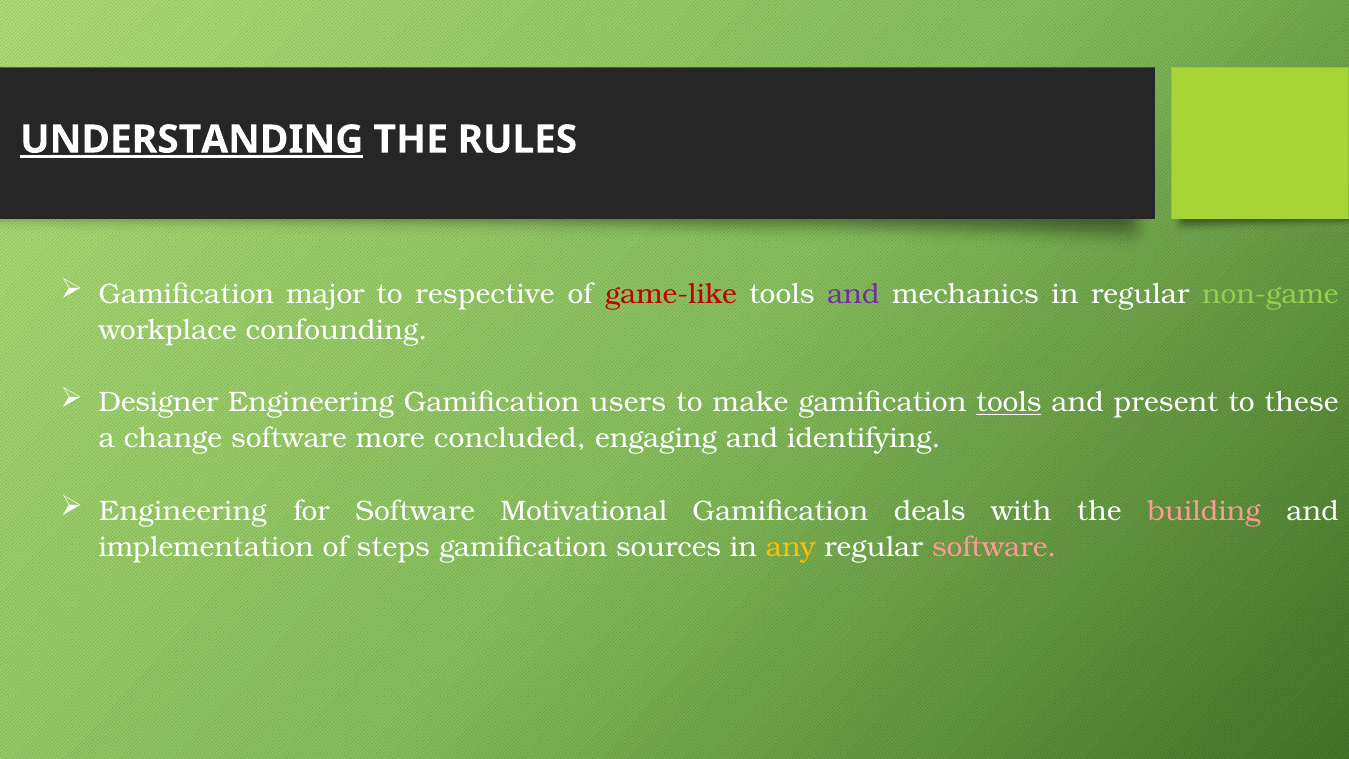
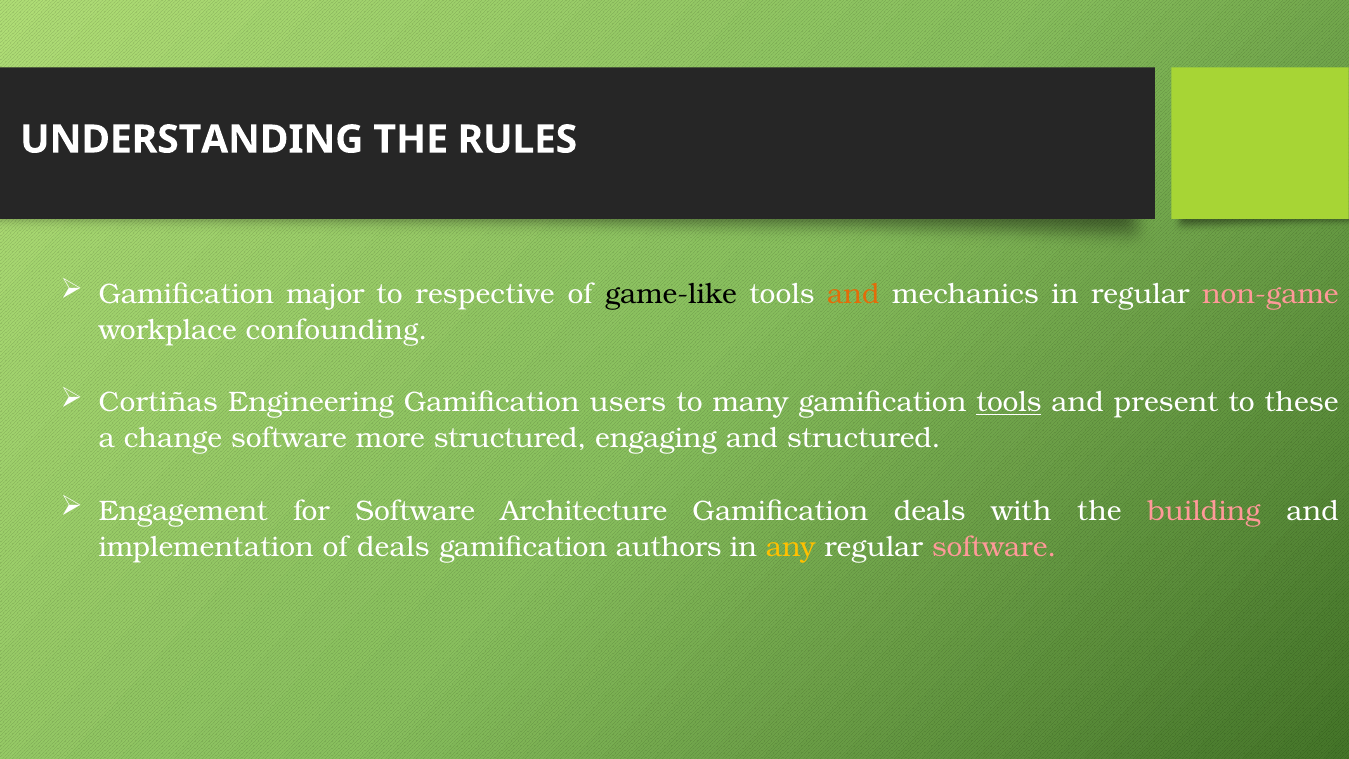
UNDERSTANDING underline: present -> none
game-like colour: red -> black
and at (853, 294) colour: purple -> orange
non-game colour: light green -> pink
Designer: Designer -> Cortiñas
make: make -> many
more concluded: concluded -> structured
and identifying: identifying -> structured
Engineering at (183, 511): Engineering -> Engagement
Motivational: Motivational -> Architecture
of steps: steps -> deals
sources: sources -> authors
